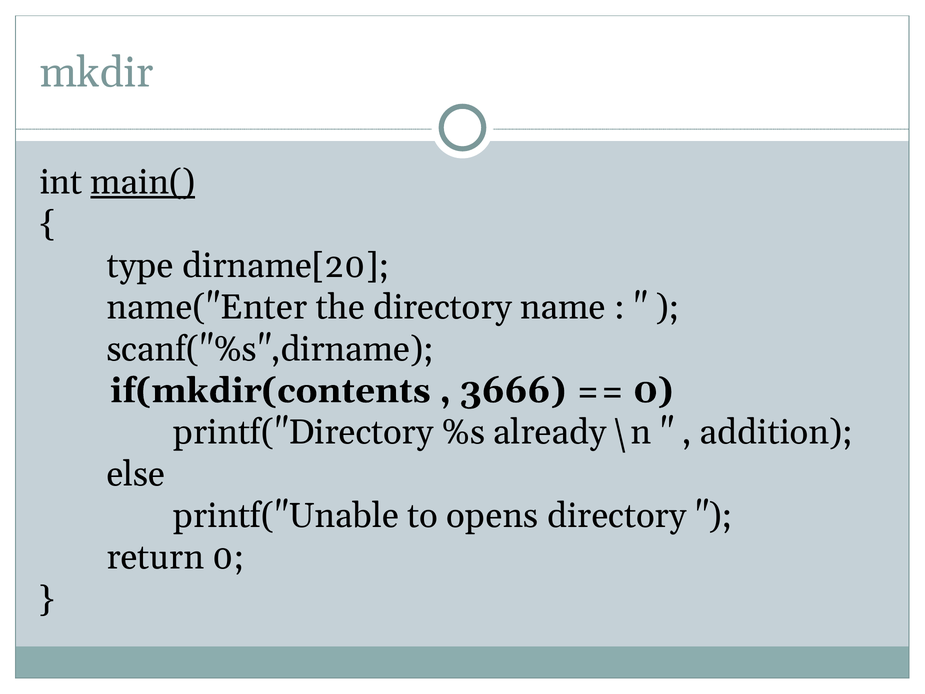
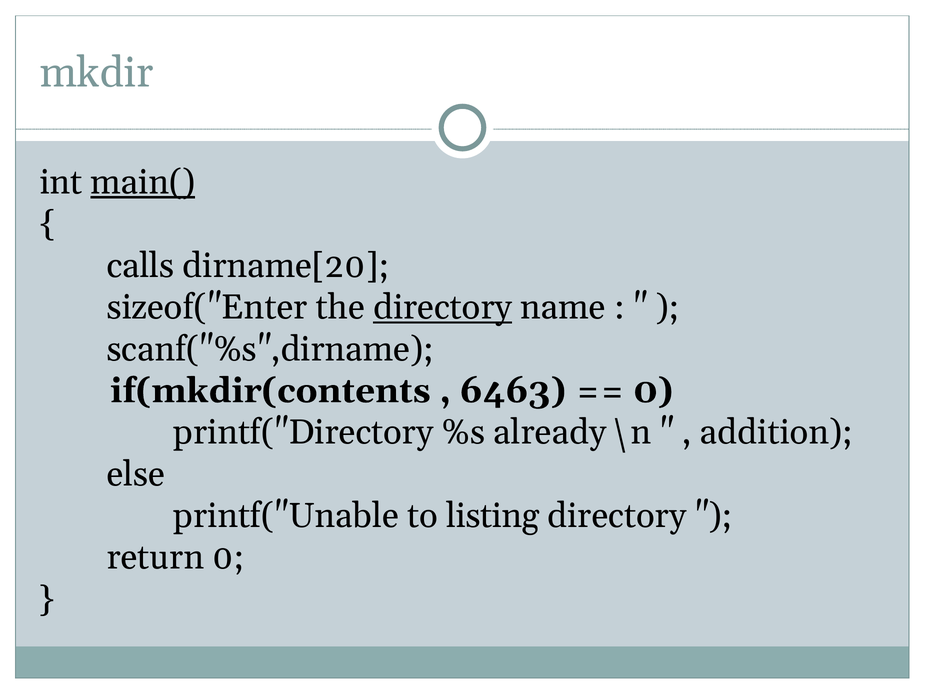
type: type -> calls
name("Enter: name("Enter -> sizeof("Enter
directory at (443, 307) underline: none -> present
3666: 3666 -> 6463
opens: opens -> listing
